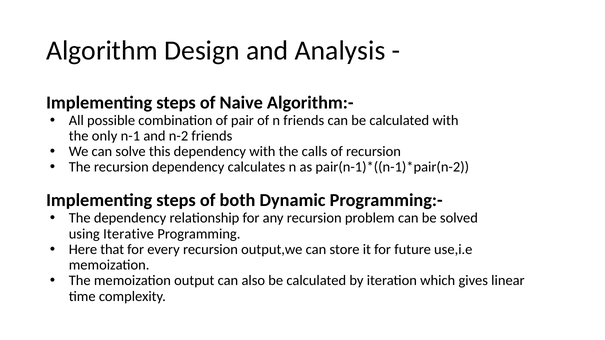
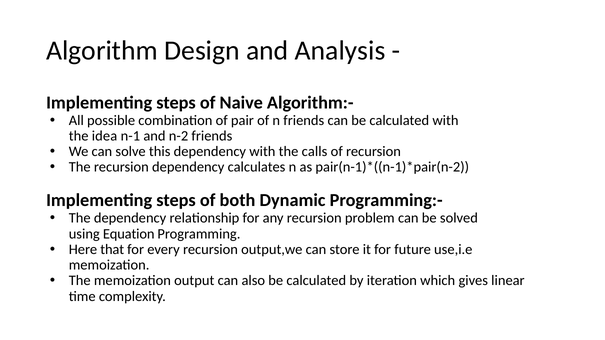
only: only -> idea
Iterative: Iterative -> Equation
